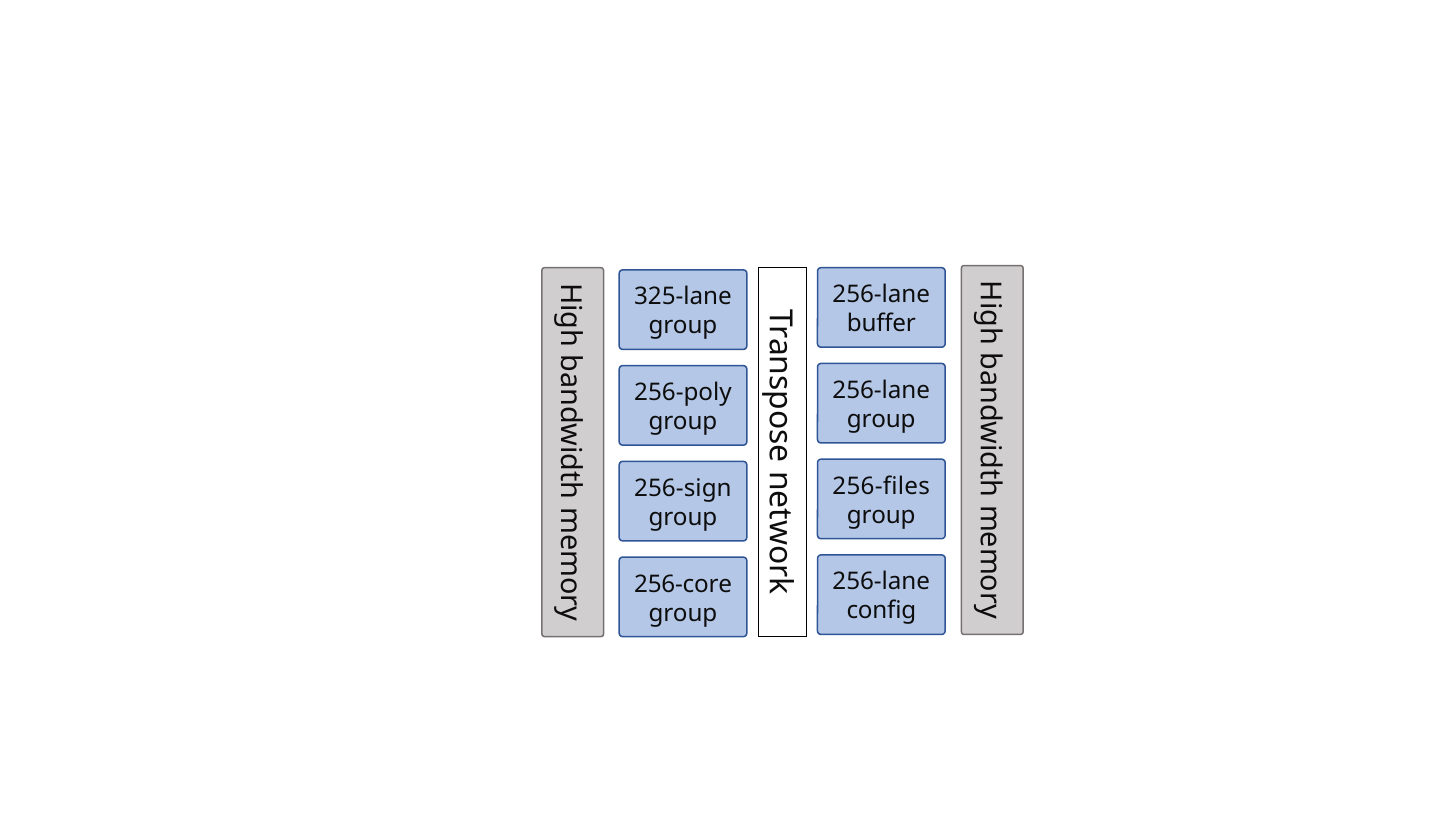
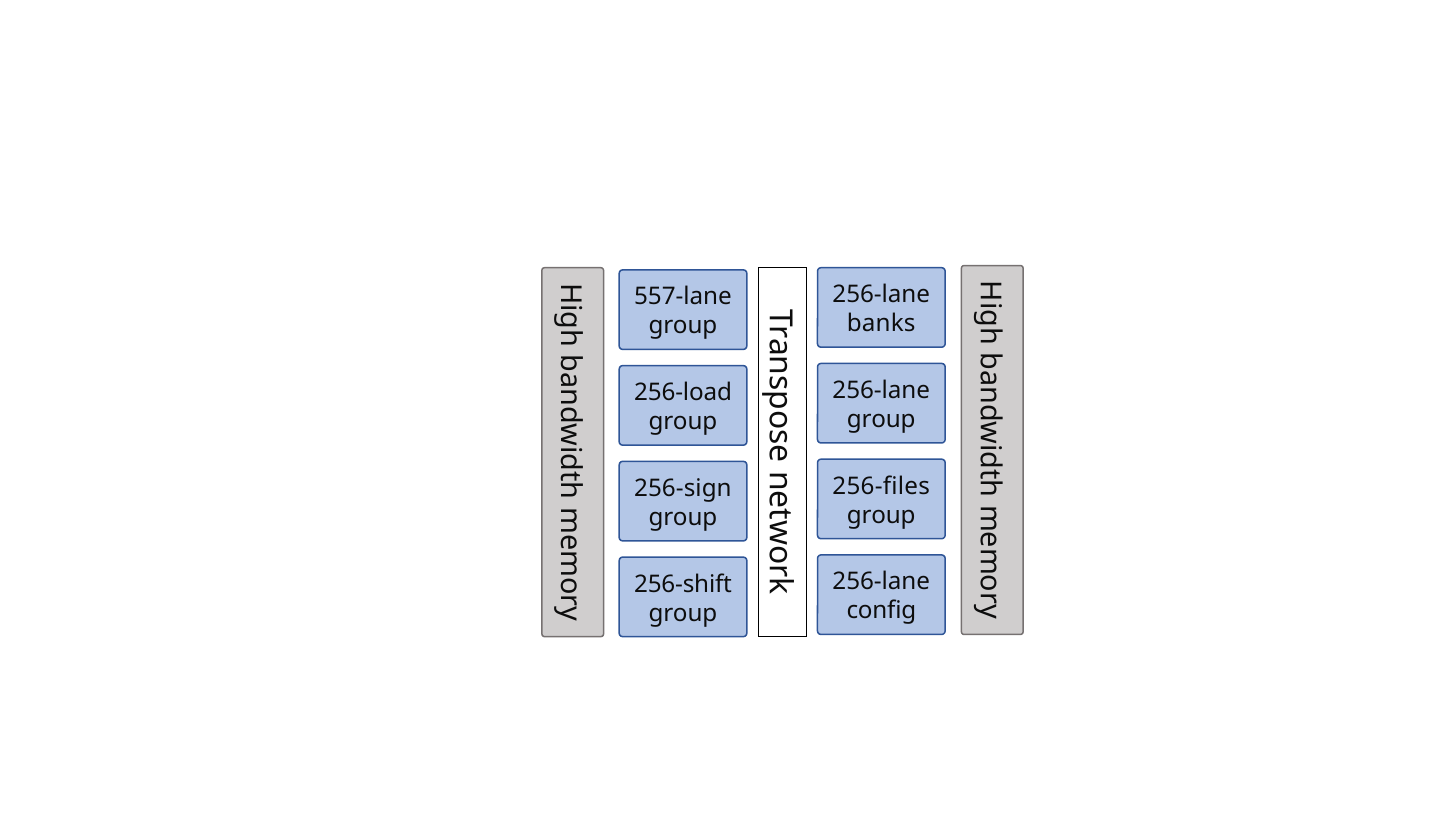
325-lane: 325-lane -> 557-lane
buffer: buffer -> banks
256-poly: 256-poly -> 256-load
256-core: 256-core -> 256-shift
